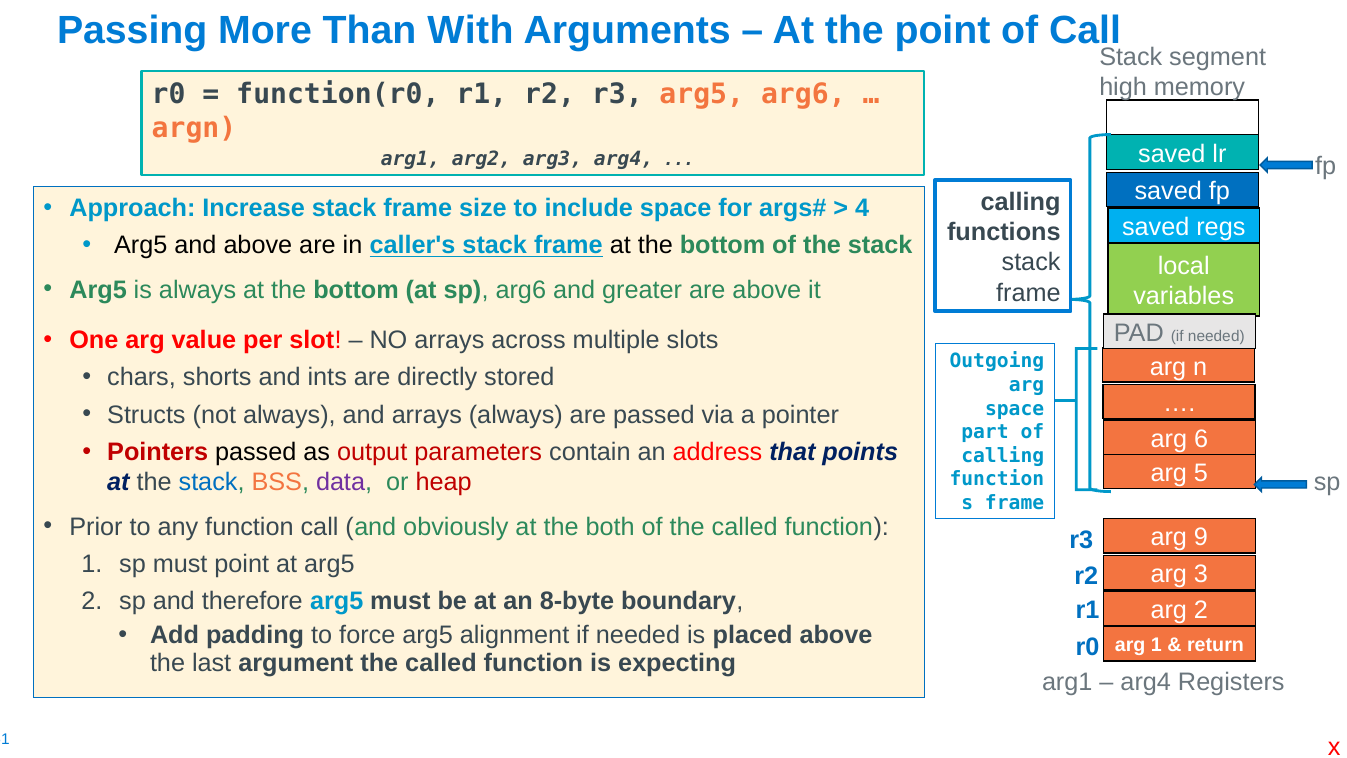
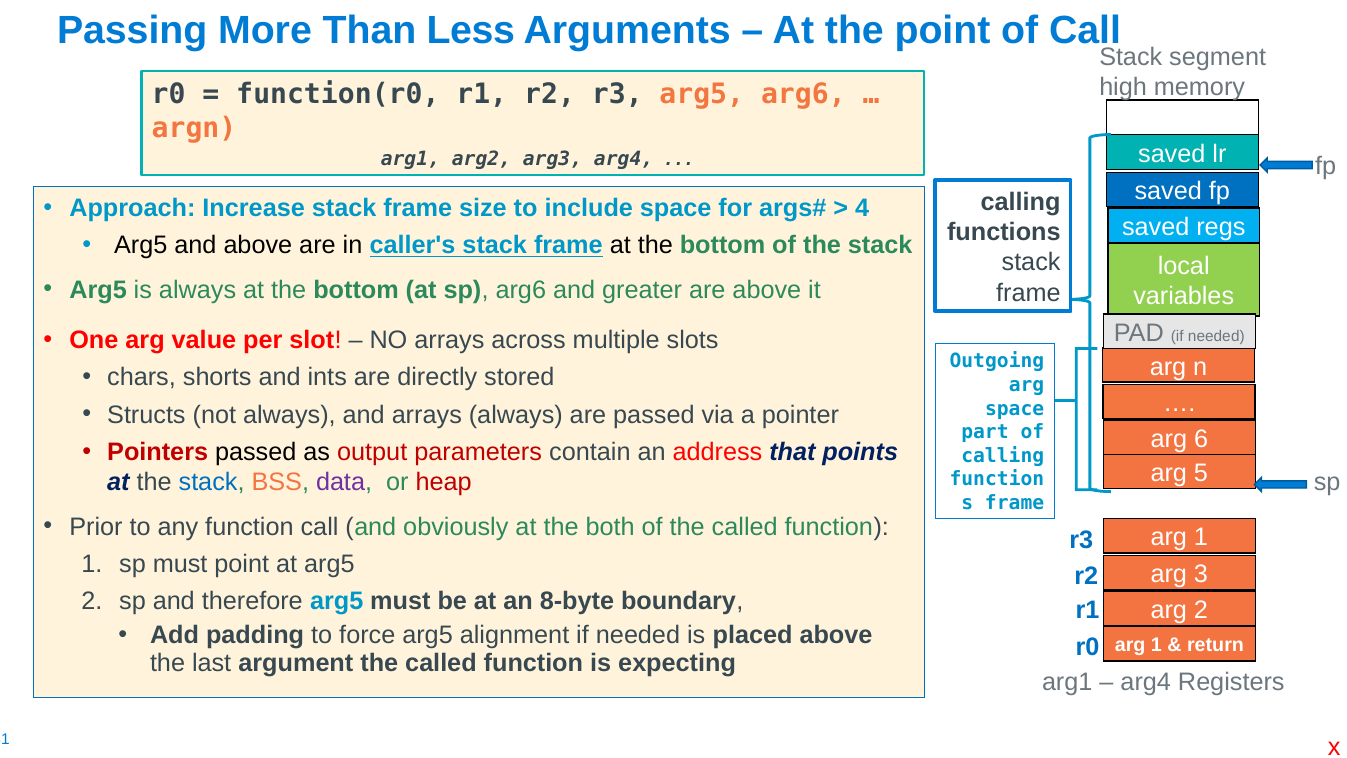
With: With -> Less
9 at (1201, 537): 9 -> 1
